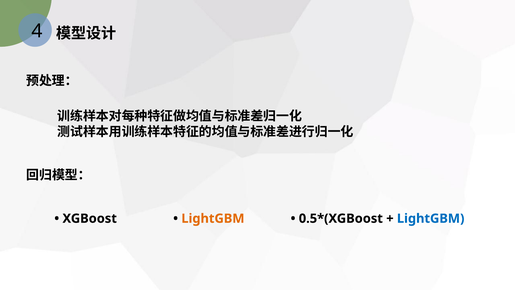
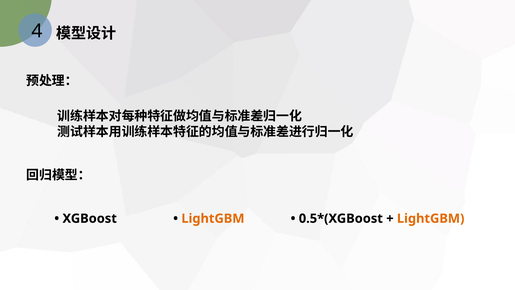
LightGBM at (431, 218) colour: blue -> orange
